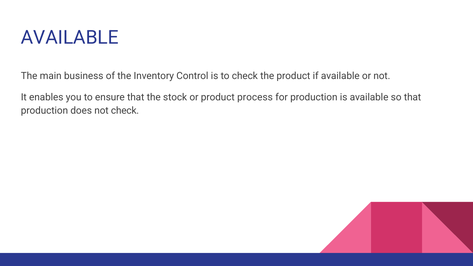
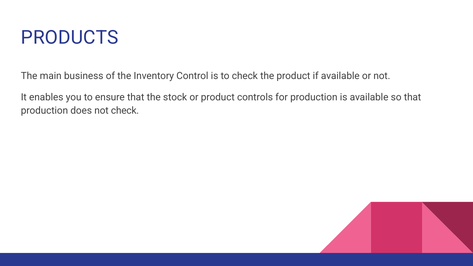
AVAILABLE at (70, 37): AVAILABLE -> PRODUCTS
process: process -> controls
